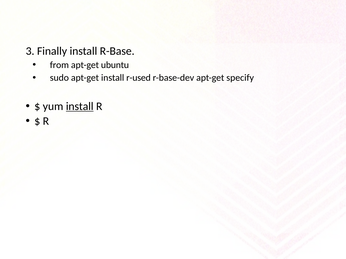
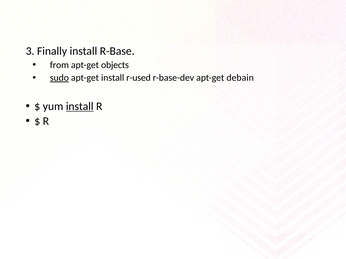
ubuntu: ubuntu -> objects
sudo underline: none -> present
specify: specify -> debain
